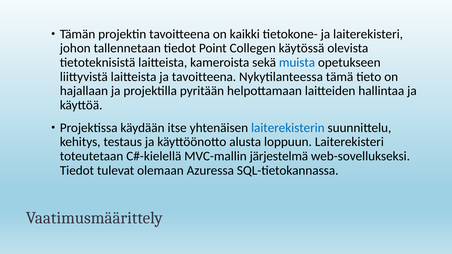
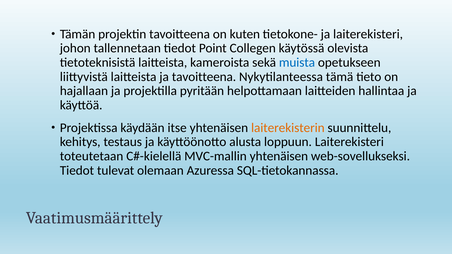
kaikki: kaikki -> kuten
laiterekisterin colour: blue -> orange
MVC-mallin järjestelmä: järjestelmä -> yhtenäisen
